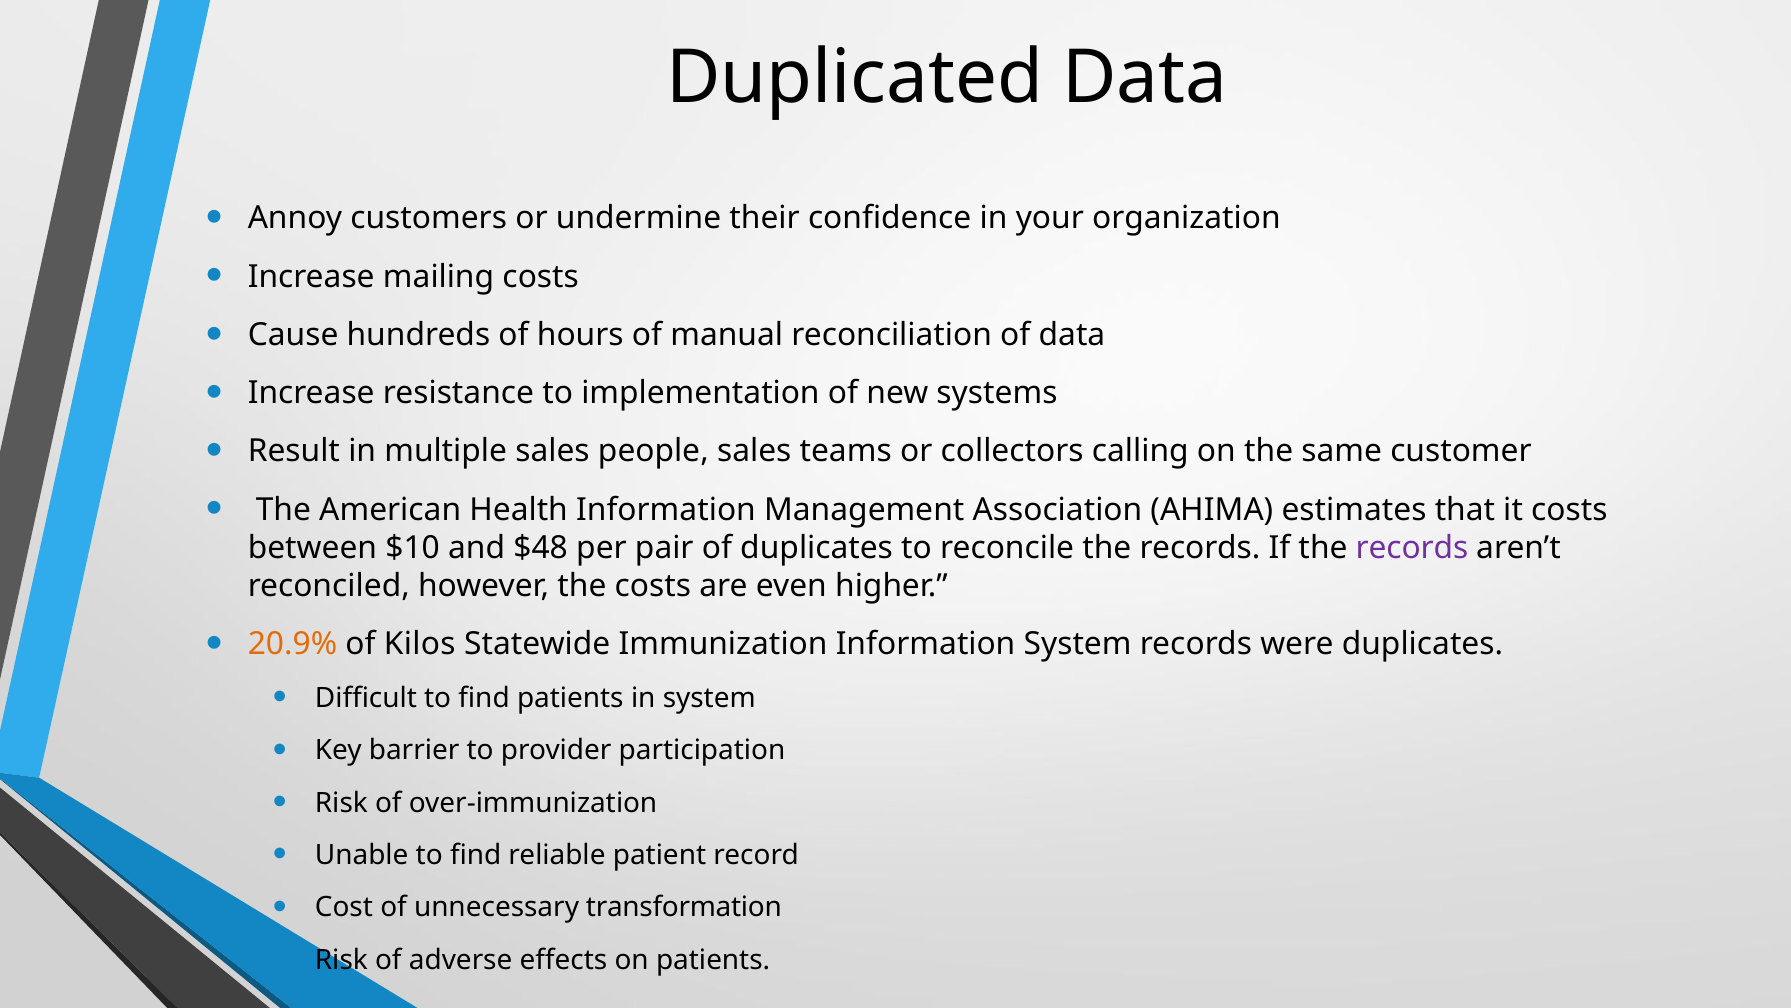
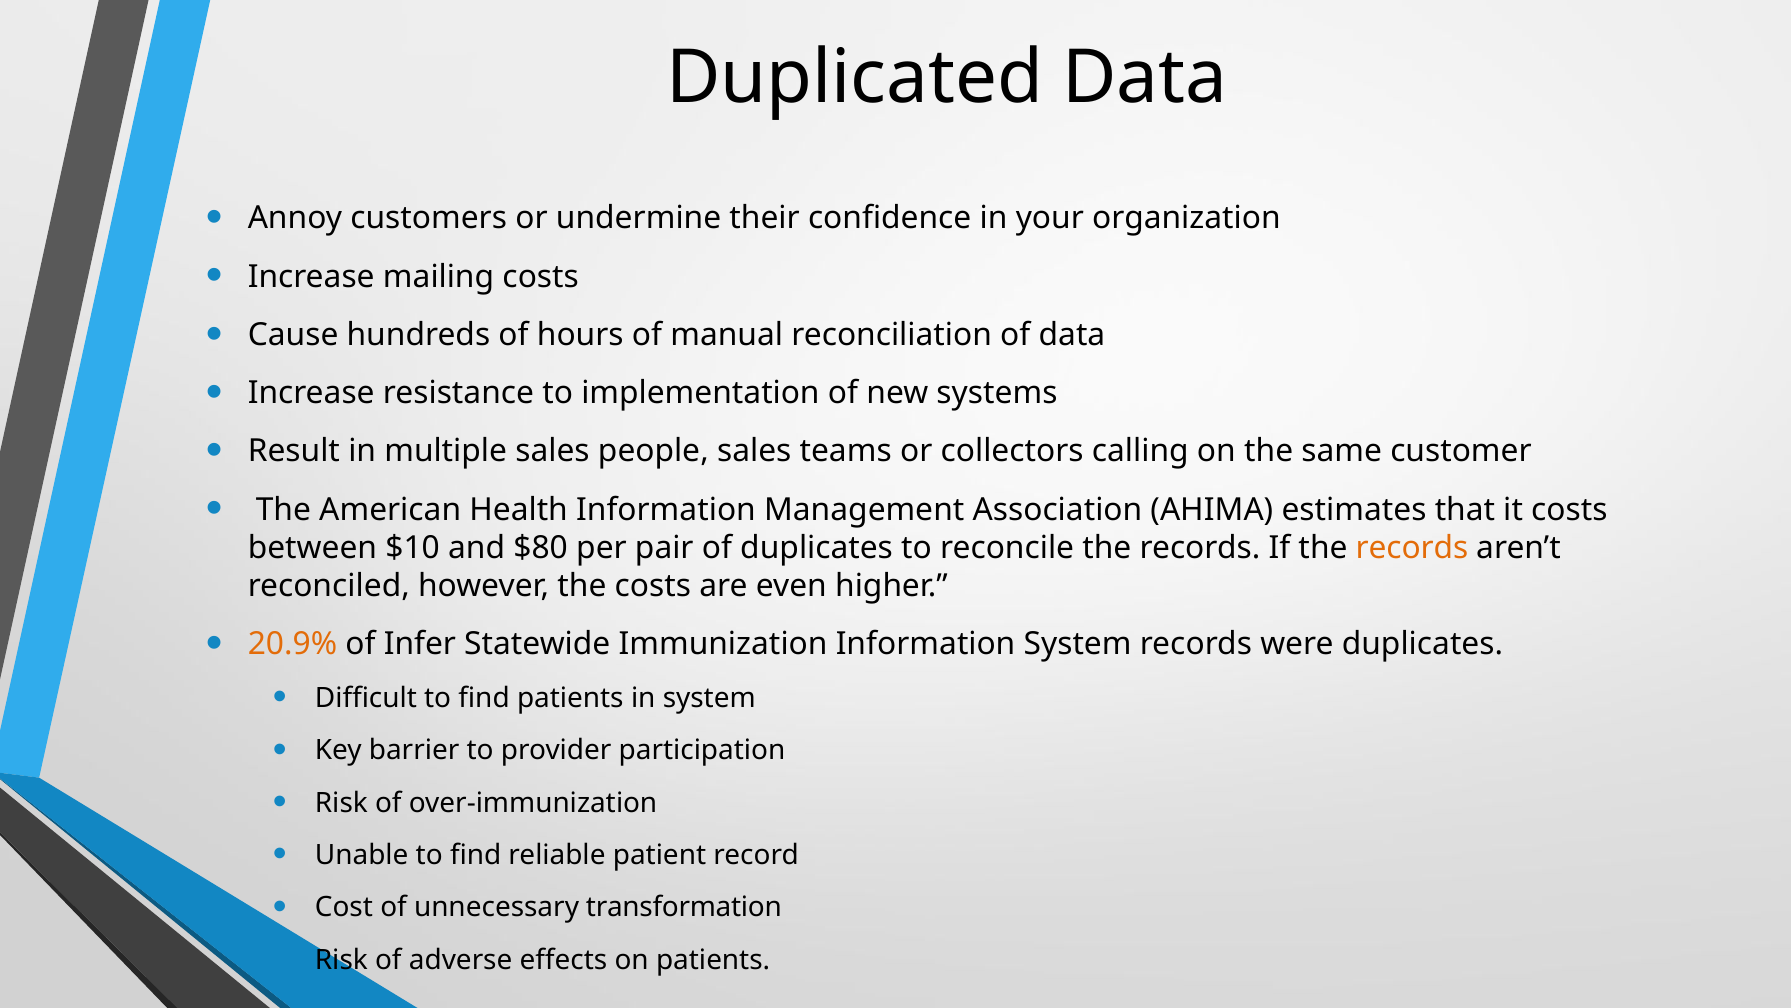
$48: $48 -> $80
records at (1412, 547) colour: purple -> orange
Kilos: Kilos -> Infer
